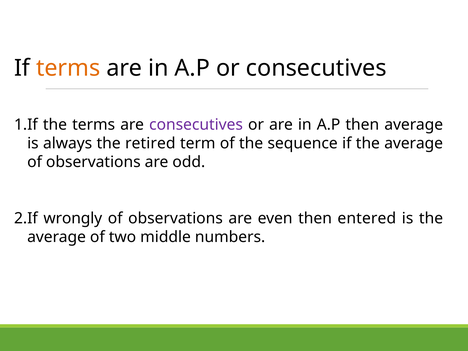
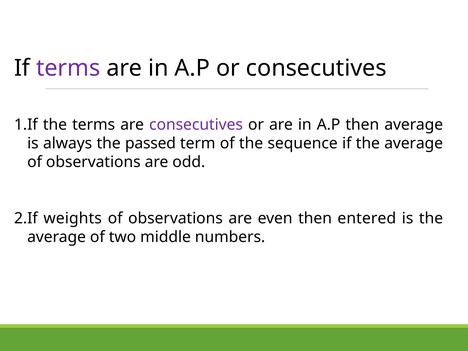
terms at (68, 68) colour: orange -> purple
retired: retired -> passed
wrongly: wrongly -> weights
